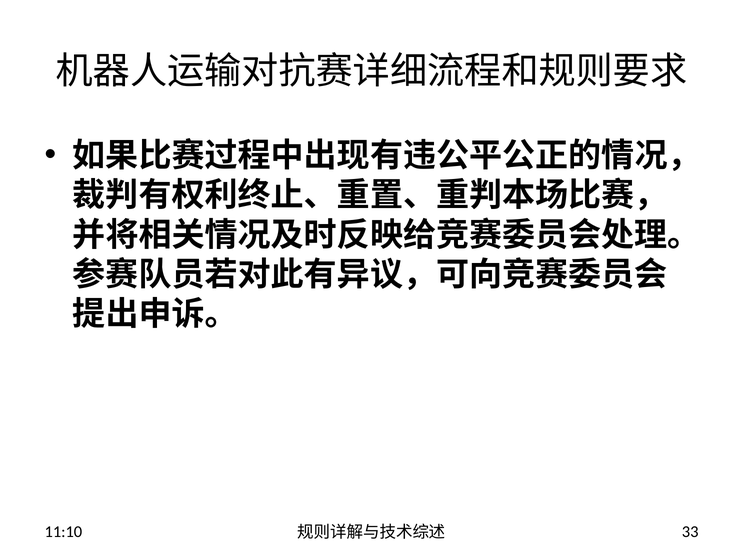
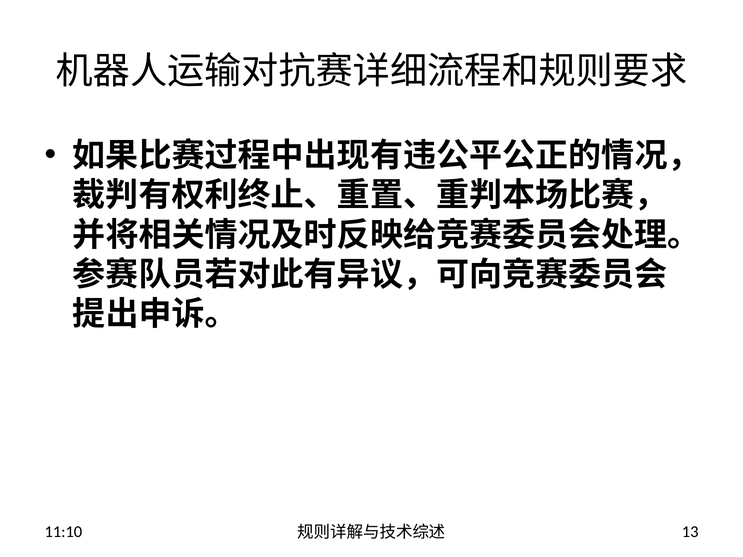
33: 33 -> 13
